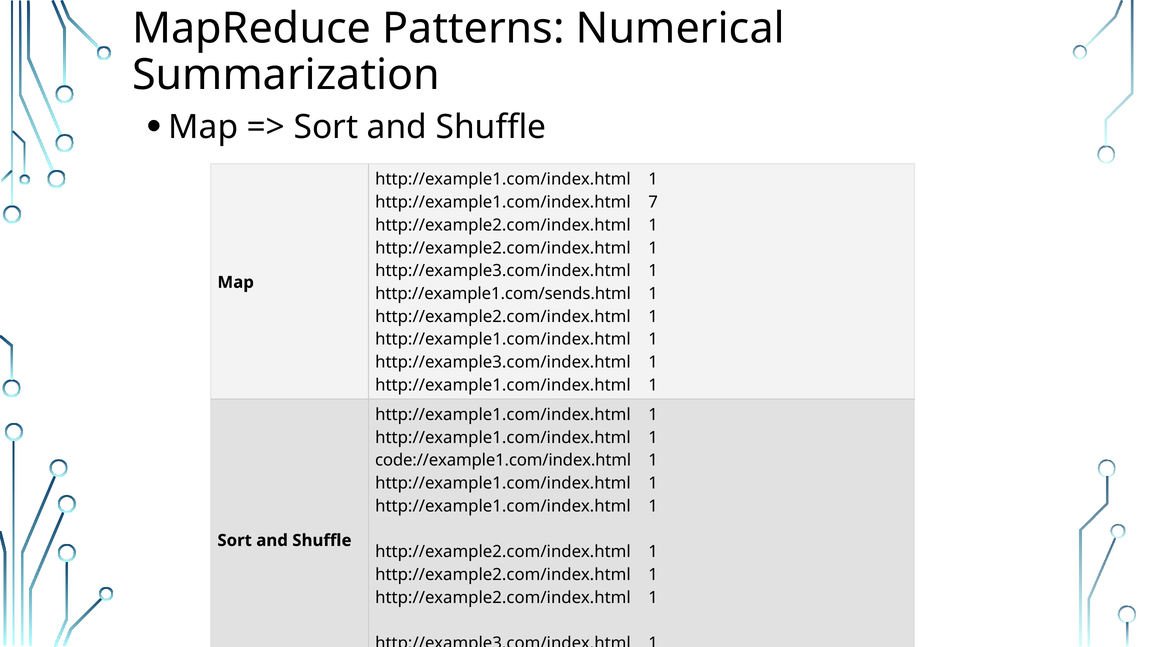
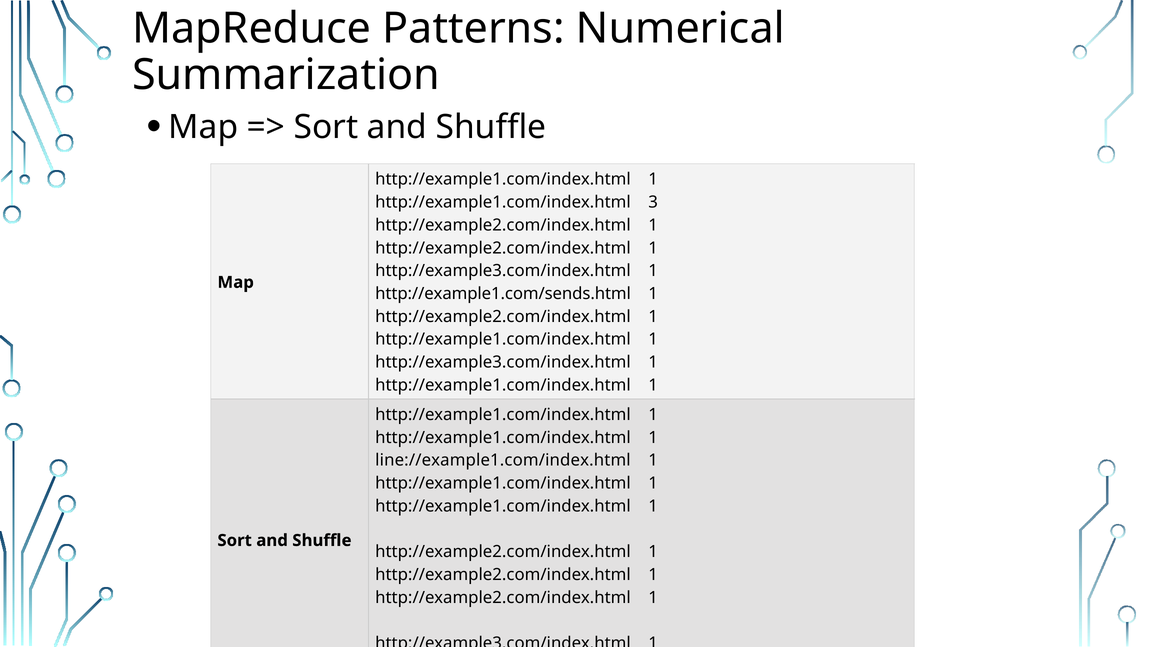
7: 7 -> 3
code://example1.com/index.html: code://example1.com/index.html -> line://example1.com/index.html
